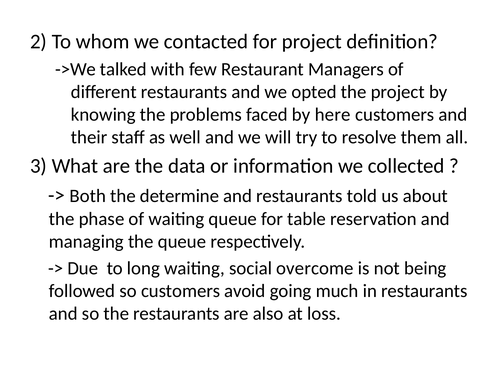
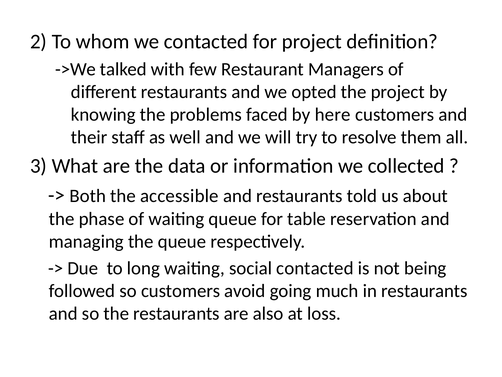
determine: determine -> accessible
social overcome: overcome -> contacted
